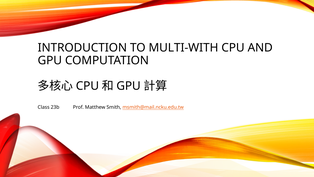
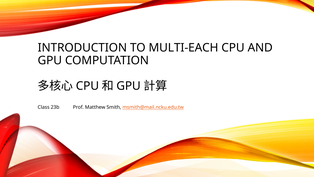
MULTI-WITH: MULTI-WITH -> MULTI-EACH
